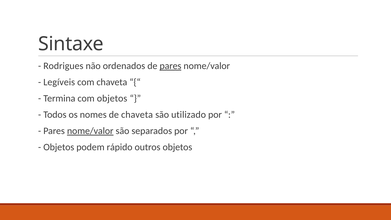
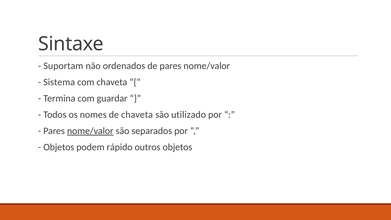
Rodrigues: Rodrigues -> Suportam
pares at (170, 66) underline: present -> none
Legíveis: Legíveis -> Sistema
com objetos: objetos -> guardar
